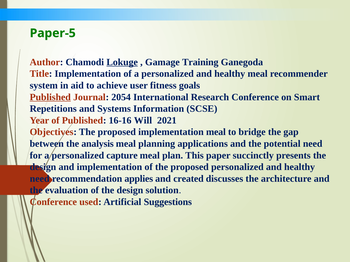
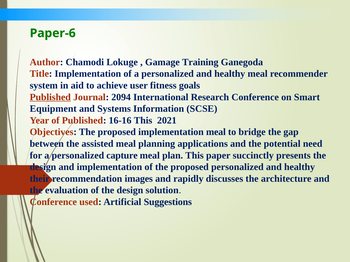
Paper-5: Paper-5 -> Paper-6
Lokuge underline: present -> none
2054: 2054 -> 2094
Repetitions: Repetitions -> Equipment
16-16 Will: Will -> This
analysis: analysis -> assisted
need at (40, 179): need -> their
applies: applies -> images
created: created -> rapidly
